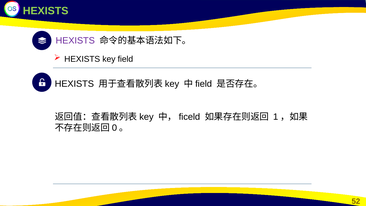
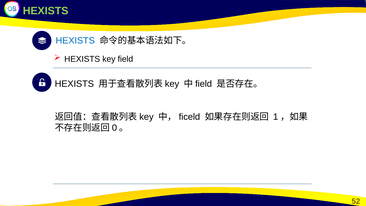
HEXISTS at (75, 41) colour: purple -> blue
